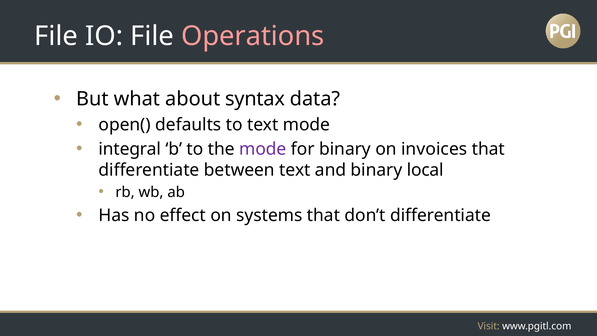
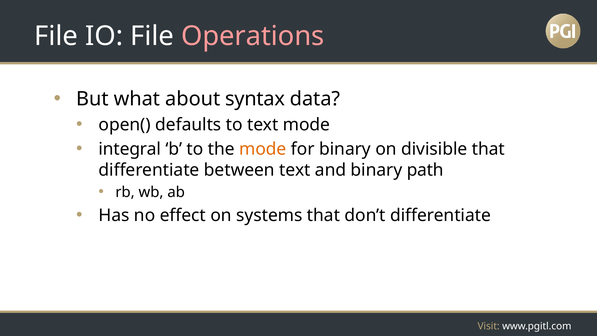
mode at (263, 149) colour: purple -> orange
invoices: invoices -> divisible
local: local -> path
